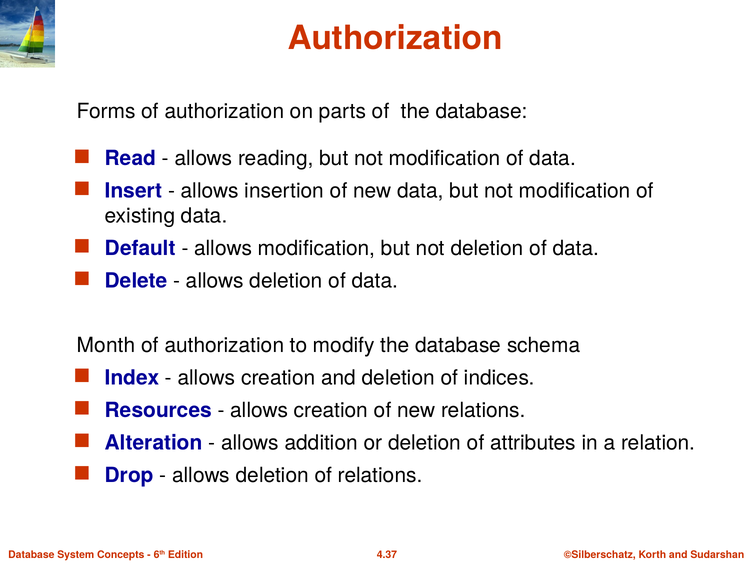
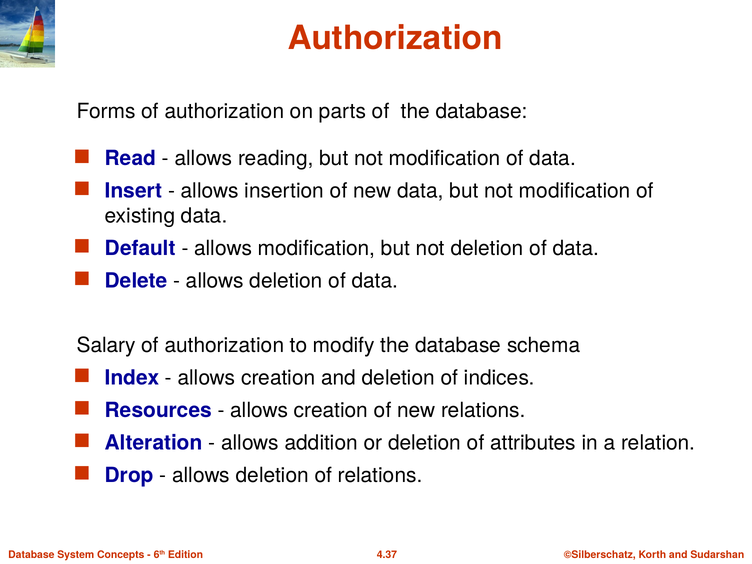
Month: Month -> Salary
